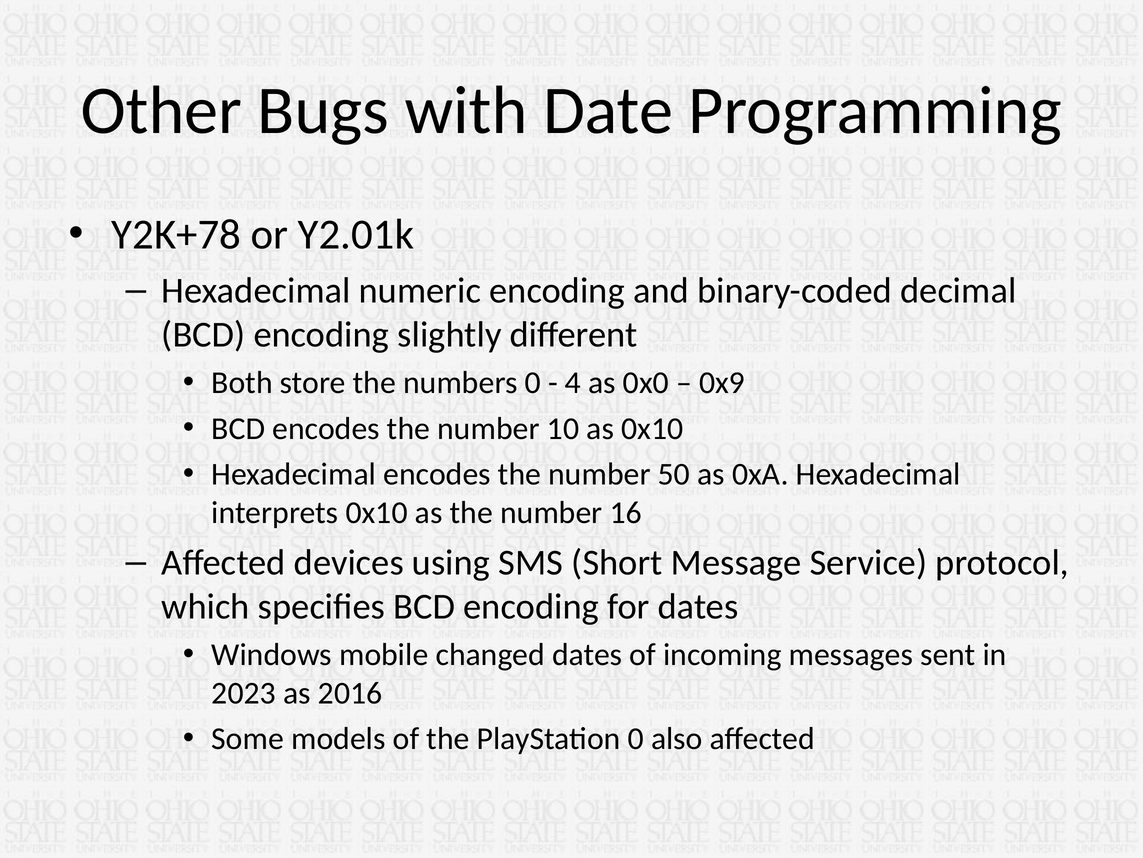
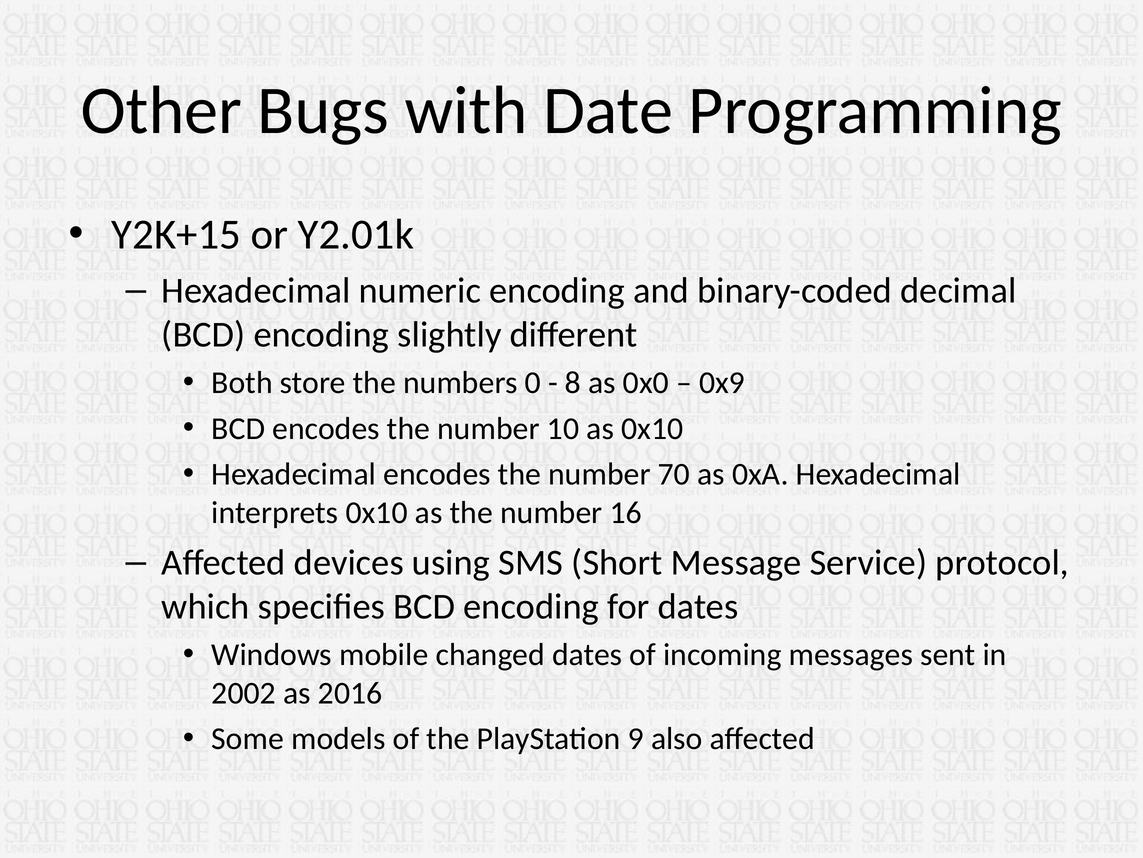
Y2K+78: Y2K+78 -> Y2K+15
4: 4 -> 8
50: 50 -> 70
2023: 2023 -> 2002
PlayStation 0: 0 -> 9
